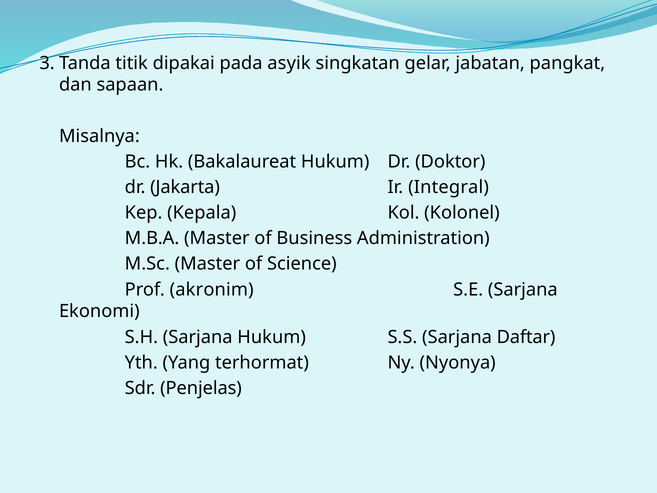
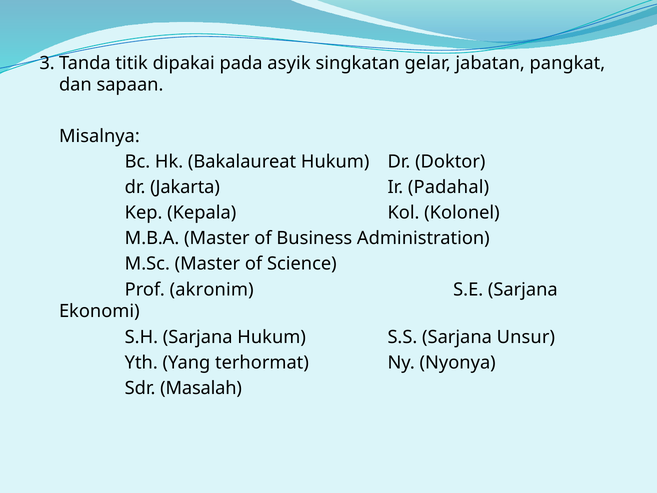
Integral: Integral -> Padahal
Daftar: Daftar -> Unsur
Penjelas: Penjelas -> Masalah
